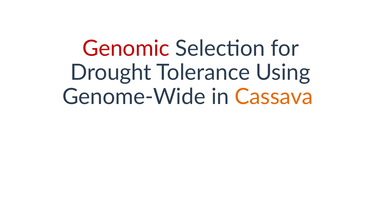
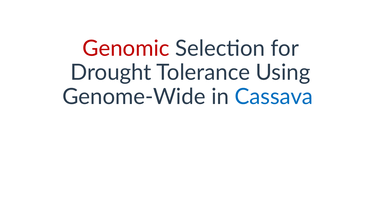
Cassava colour: orange -> blue
